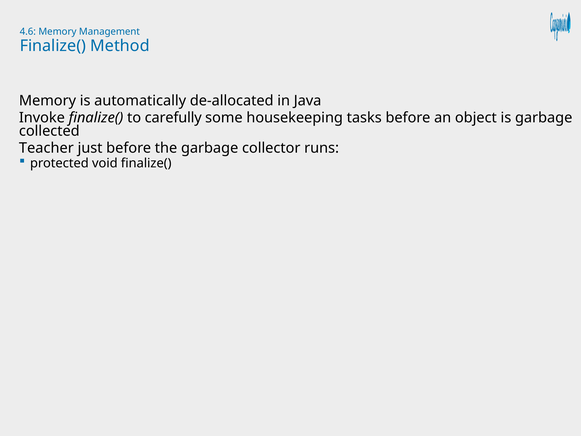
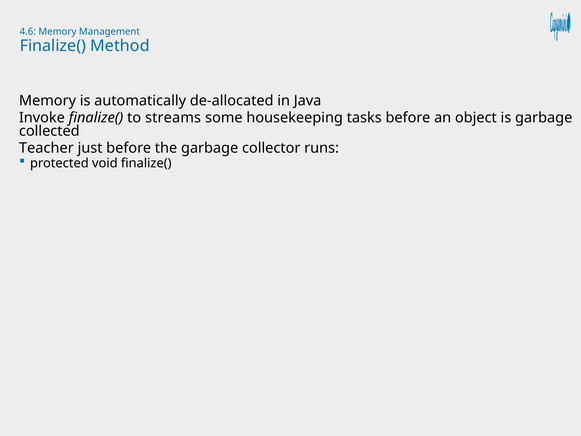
carefully: carefully -> streams
